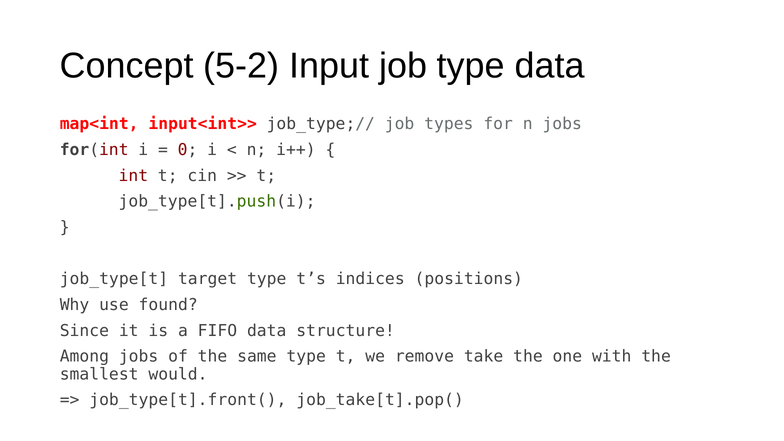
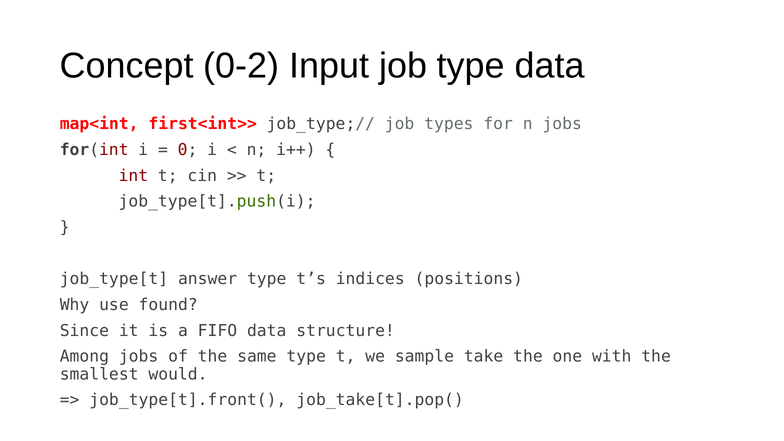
5-2: 5-2 -> 0-2
input<int>>: input<int>> -> first<int>>
target: target -> answer
remove: remove -> sample
